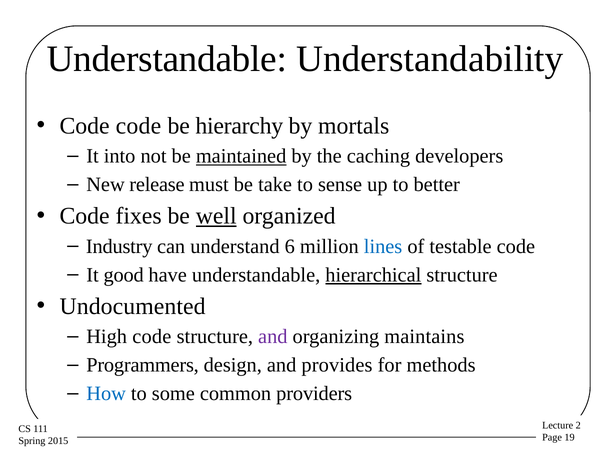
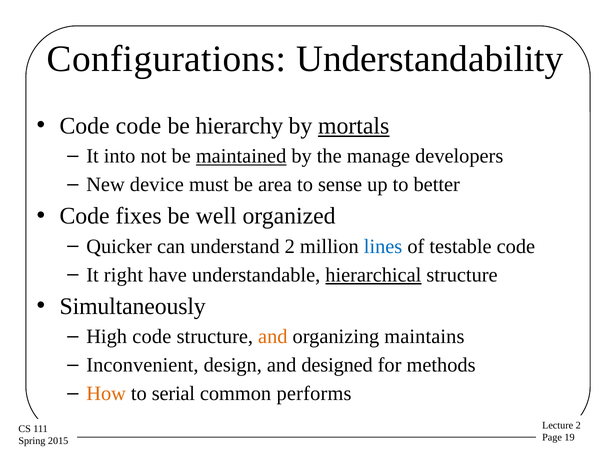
Understandable at (167, 59): Understandable -> Configurations
mortals underline: none -> present
caching: caching -> manage
release: release -> device
take: take -> area
well underline: present -> none
Industry: Industry -> Quicker
understand 6: 6 -> 2
good: good -> right
Undocumented: Undocumented -> Simultaneously
and at (273, 337) colour: purple -> orange
Programmers: Programmers -> Inconvenient
provides: provides -> designed
How colour: blue -> orange
some: some -> serial
providers: providers -> performs
